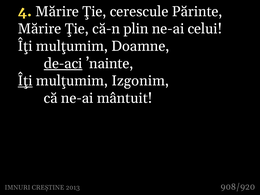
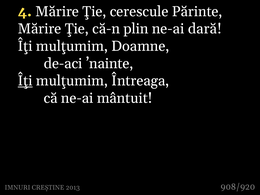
celui: celui -> dară
de-aci underline: present -> none
Izgonim: Izgonim -> Întreaga
